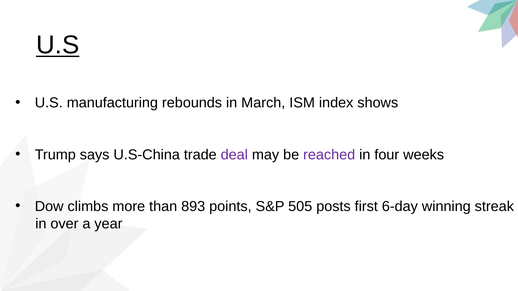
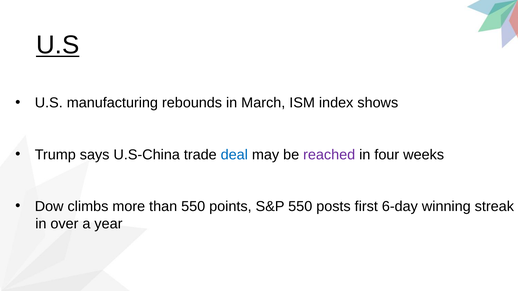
deal colour: purple -> blue
than 893: 893 -> 550
S&P 505: 505 -> 550
